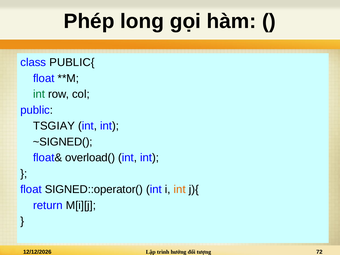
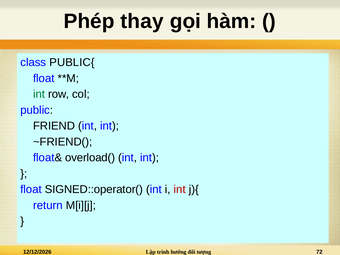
long: long -> thay
TSGIAY: TSGIAY -> FRIEND
~SIGNED(: ~SIGNED( -> ~FRIEND(
int at (180, 189) colour: orange -> red
